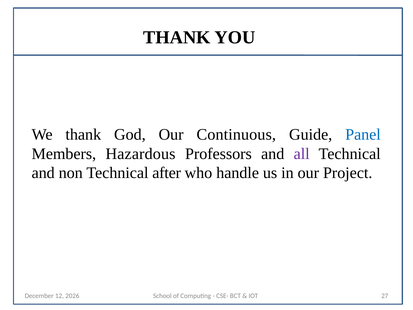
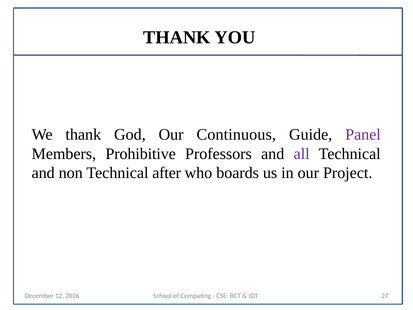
Panel colour: blue -> purple
Hazardous: Hazardous -> Prohibitive
handle: handle -> boards
